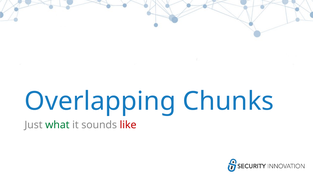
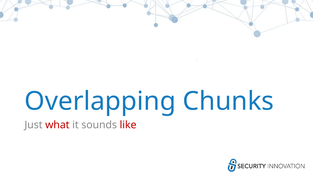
what colour: green -> red
